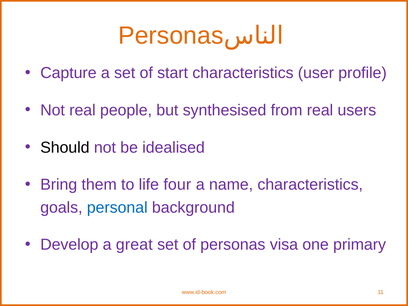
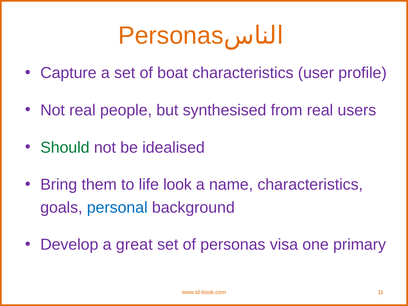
start: start -> boat
Should colour: black -> green
four: four -> look
